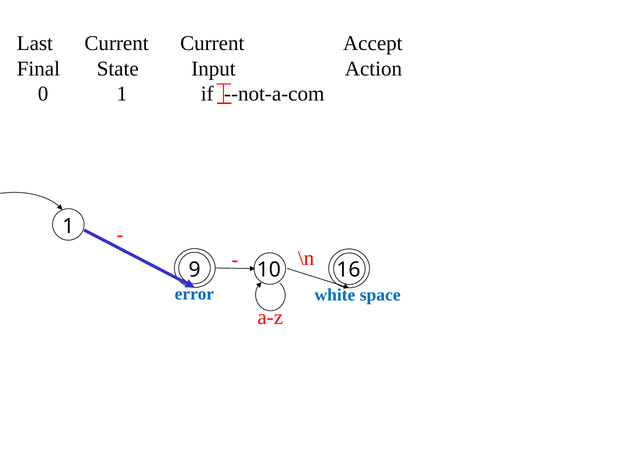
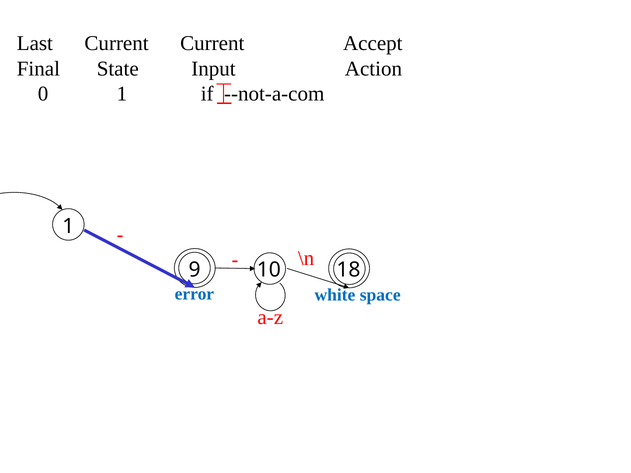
16: 16 -> 18
